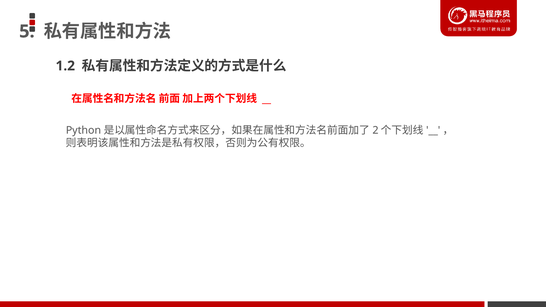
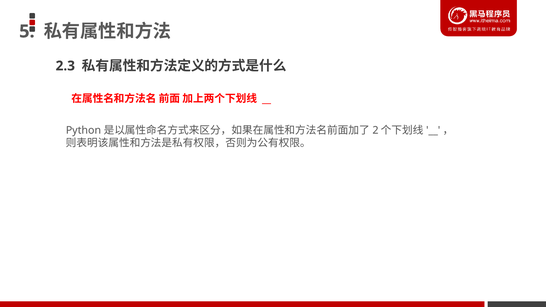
1.2: 1.2 -> 2.3
